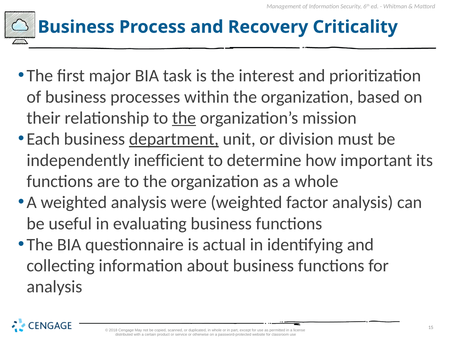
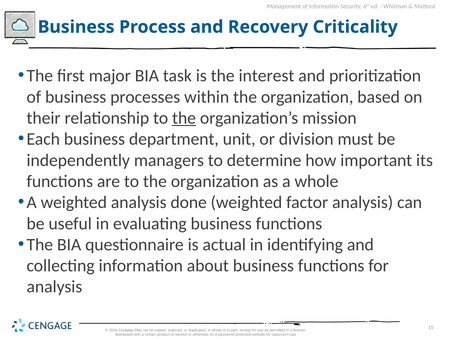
department underline: present -> none
inefficient: inefficient -> managers
were: were -> done
